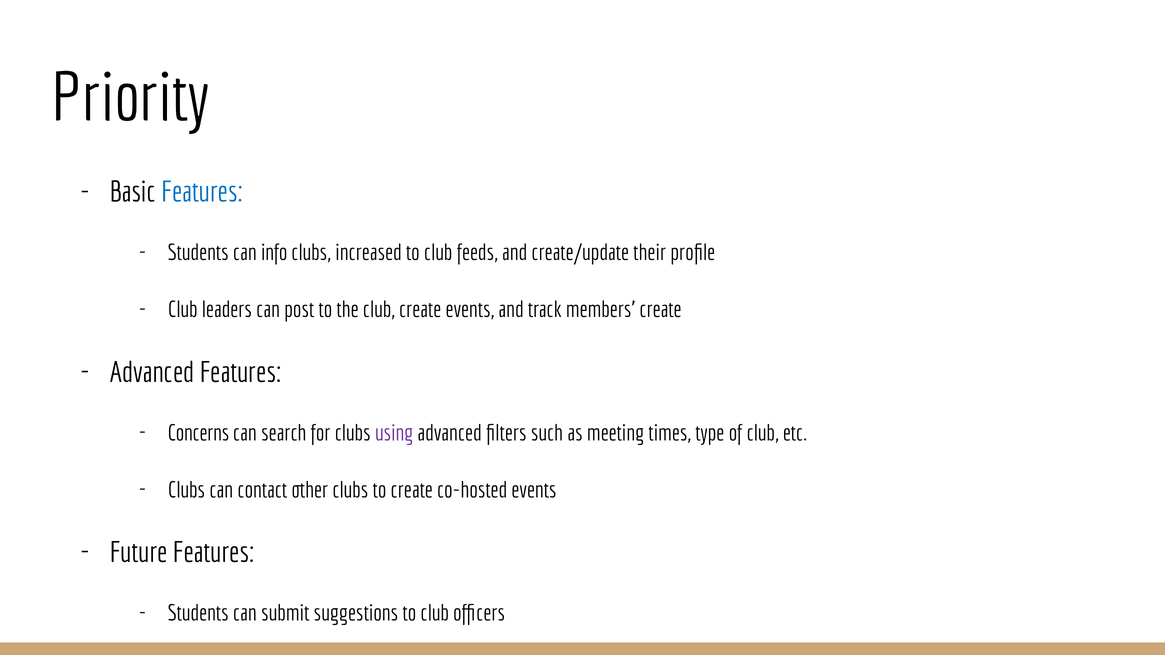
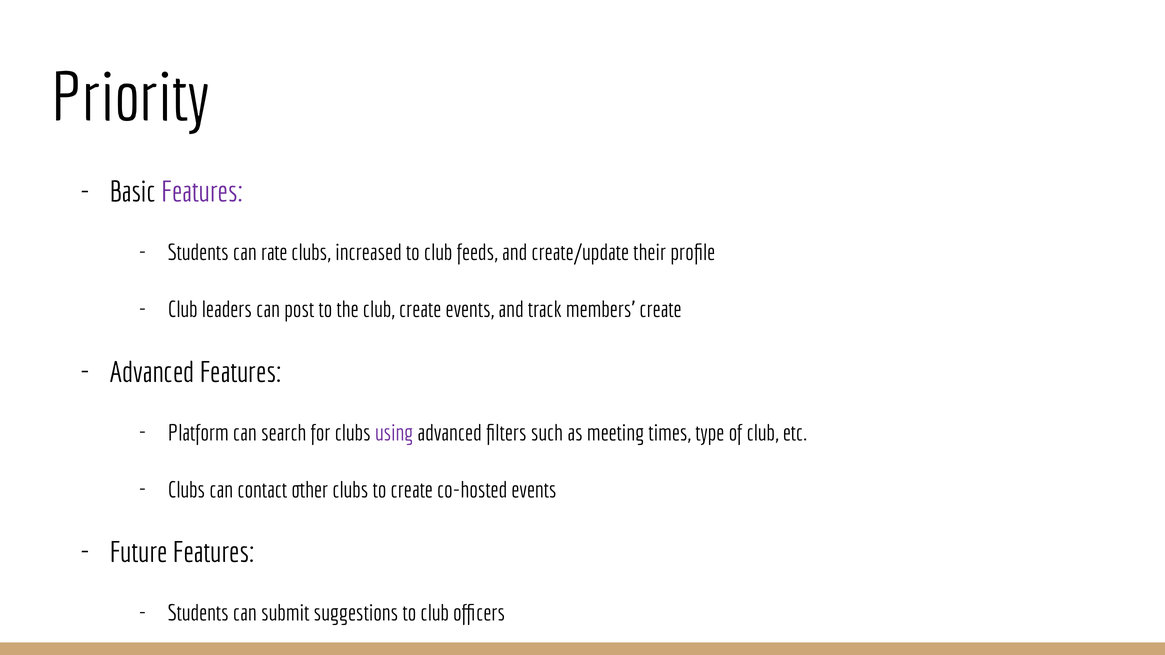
Features at (202, 192) colour: blue -> purple
info: info -> rate
Concerns: Concerns -> Platform
